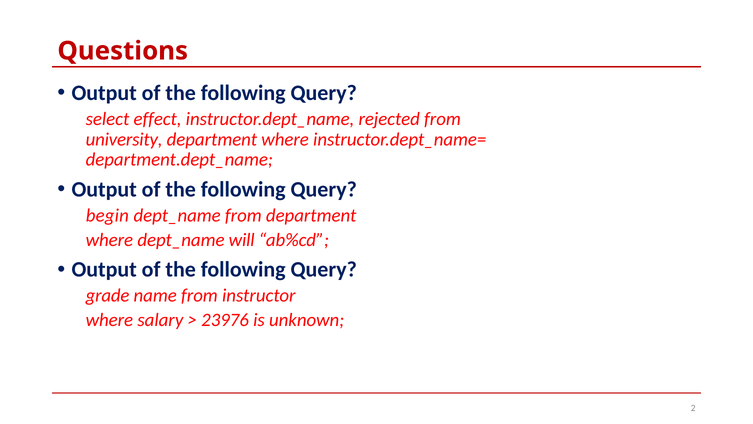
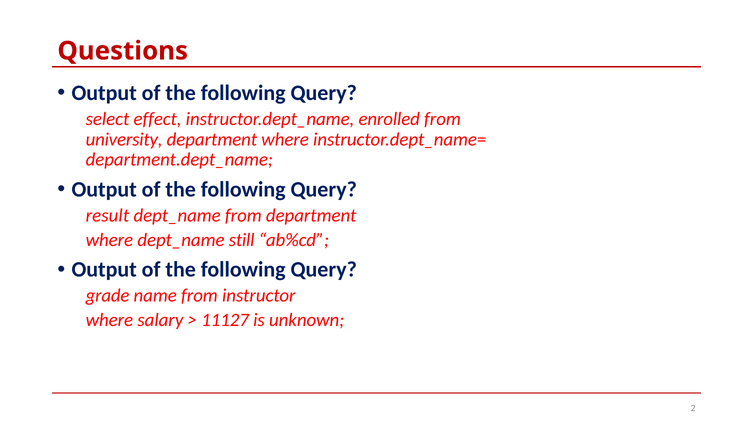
rejected: rejected -> enrolled
begin: begin -> result
will: will -> still
23976: 23976 -> 11127
